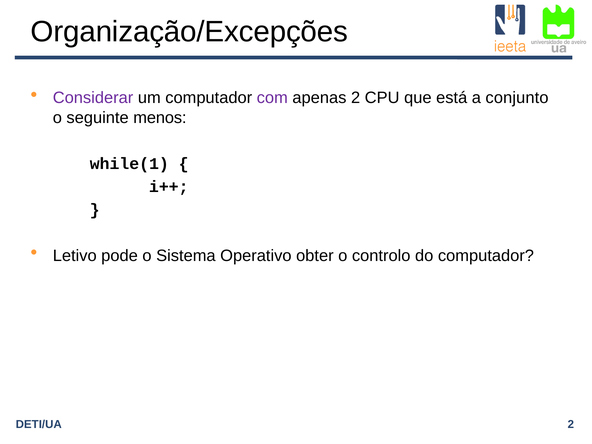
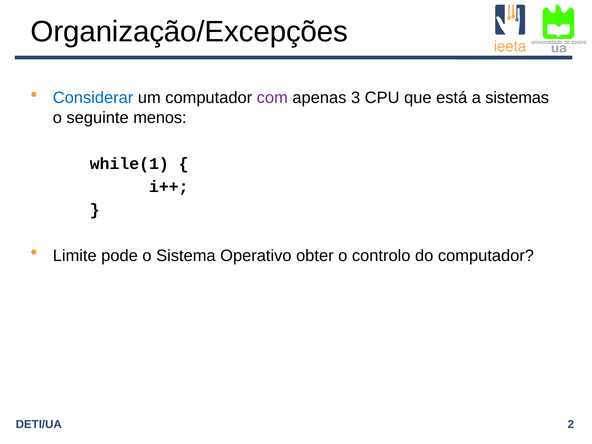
Considerar colour: purple -> blue
apenas 2: 2 -> 3
conjunto: conjunto -> sistemas
Letivo: Letivo -> Limite
